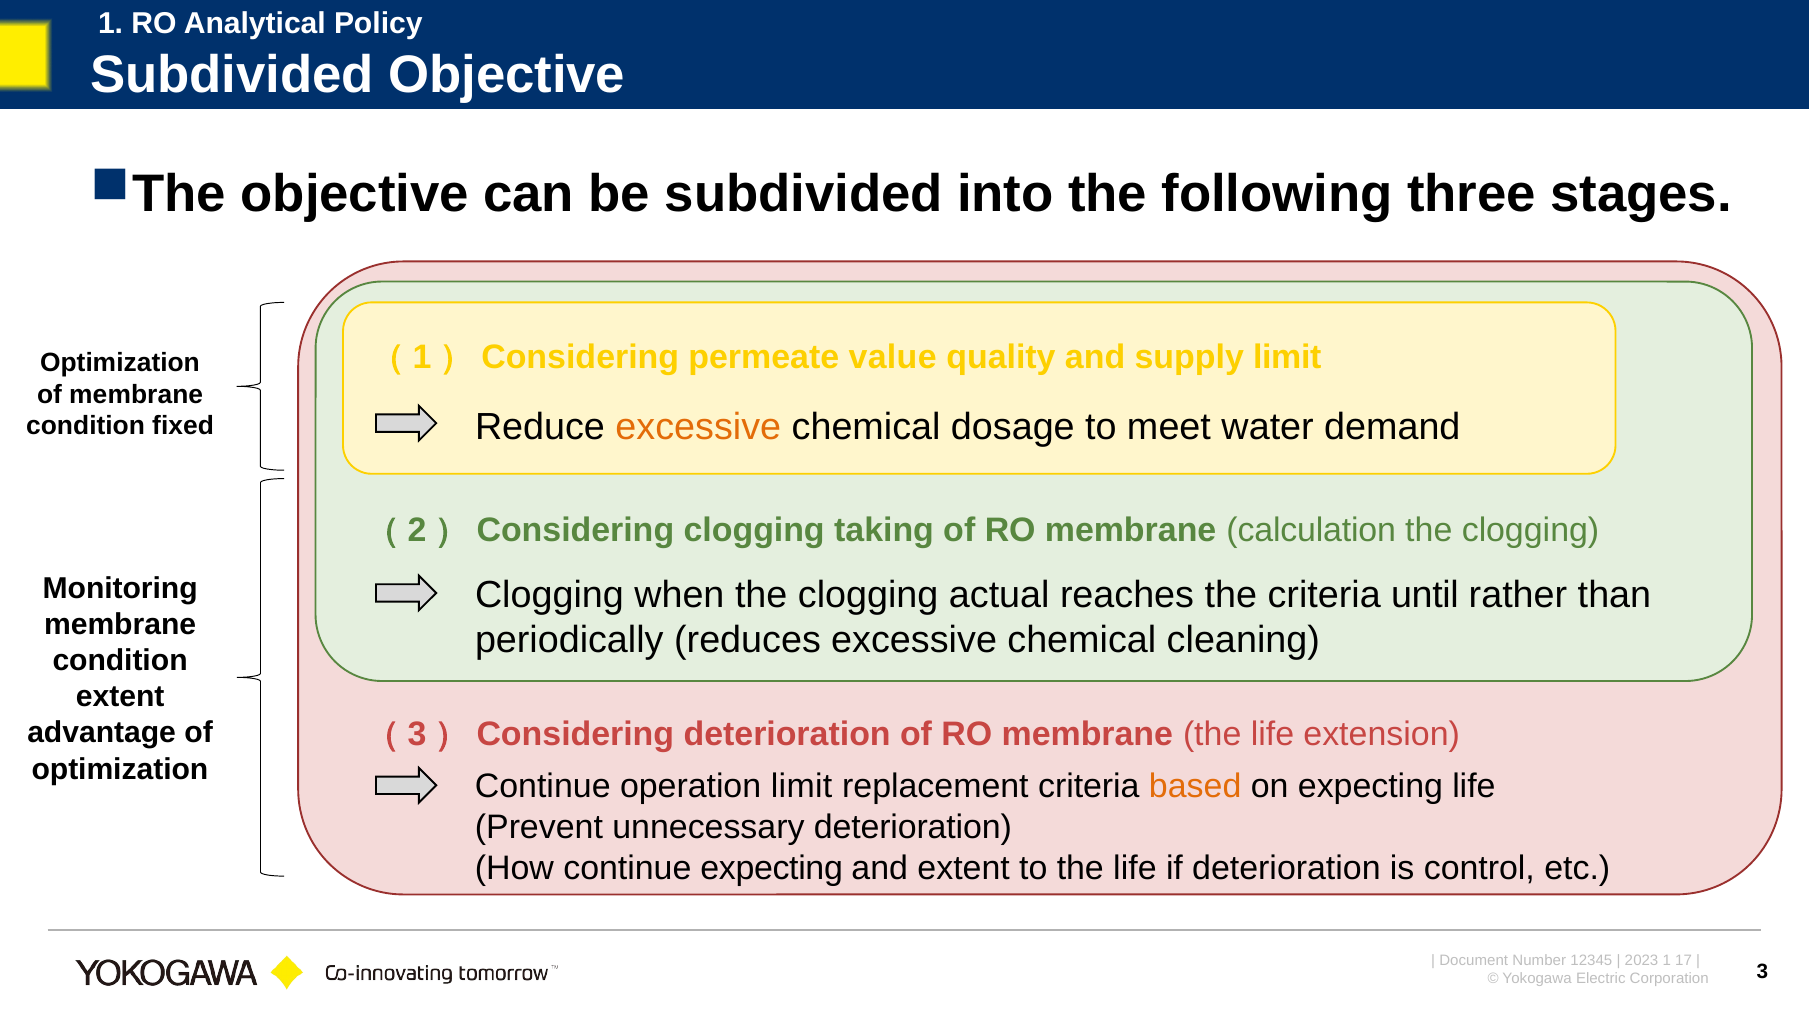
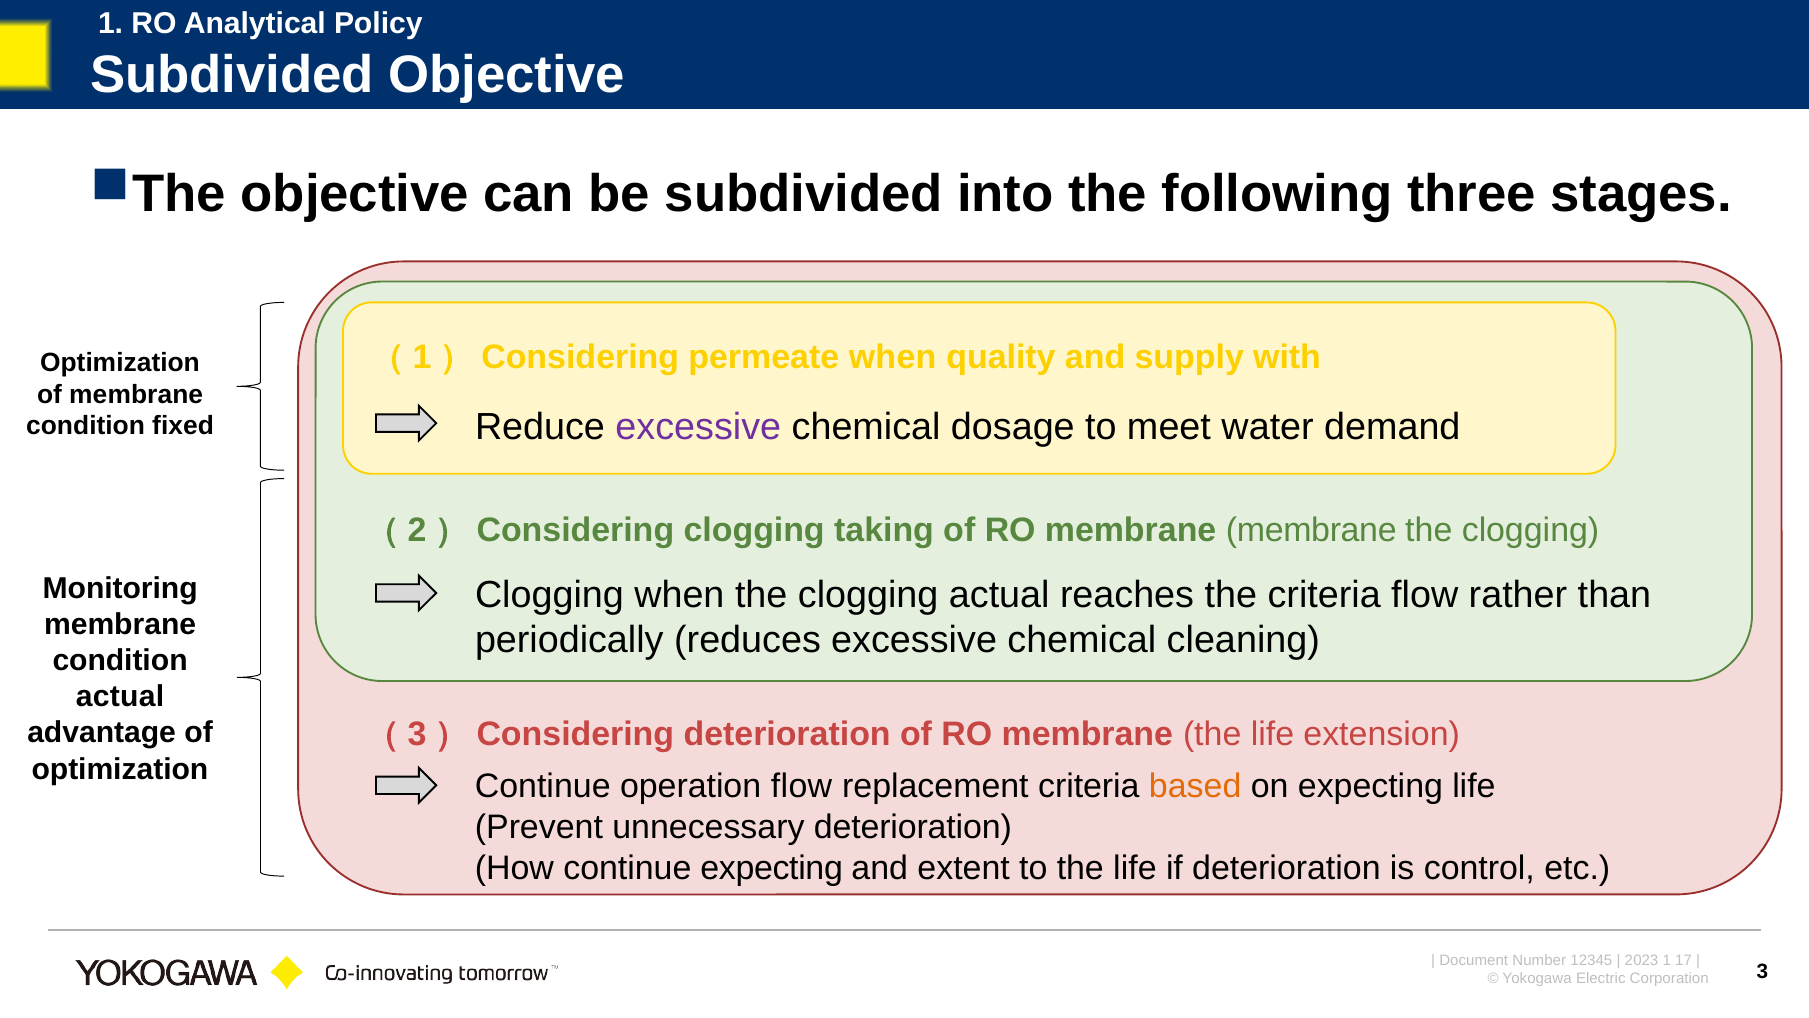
permeate value: value -> when
supply limit: limit -> with
excessive at (698, 427) colour: orange -> purple
membrane calculation: calculation -> membrane
criteria until: until -> flow
extent at (120, 696): extent -> actual
operation limit: limit -> flow
